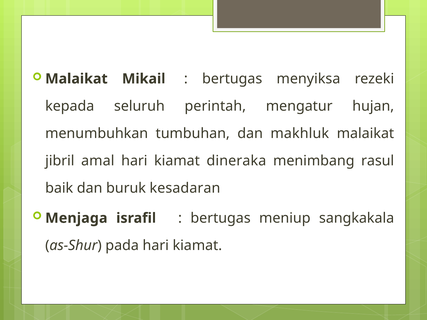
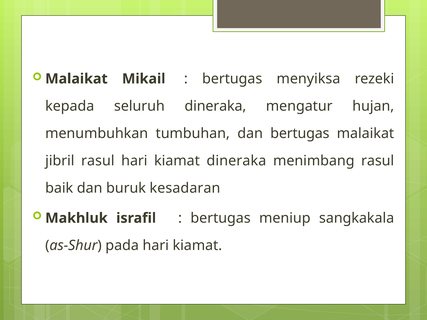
seluruh perintah: perintah -> dineraka
dan makhluk: makhluk -> bertugas
jibril amal: amal -> rasul
Menjaga: Menjaga -> Makhluk
